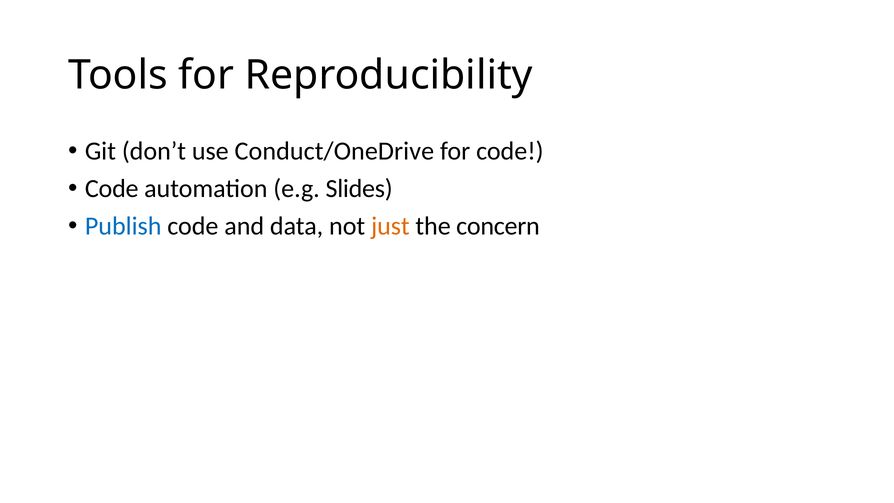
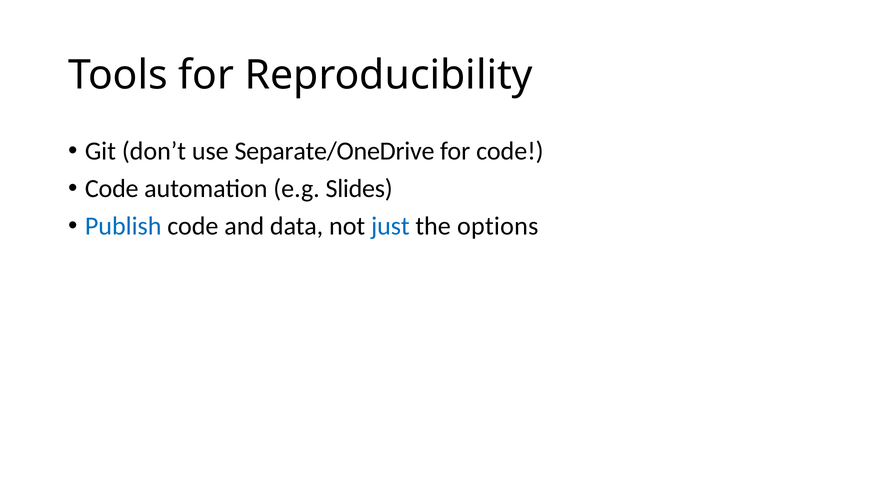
Conduct/OneDrive: Conduct/OneDrive -> Separate/OneDrive
just colour: orange -> blue
concern: concern -> options
